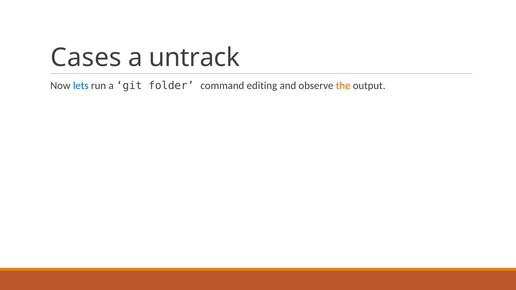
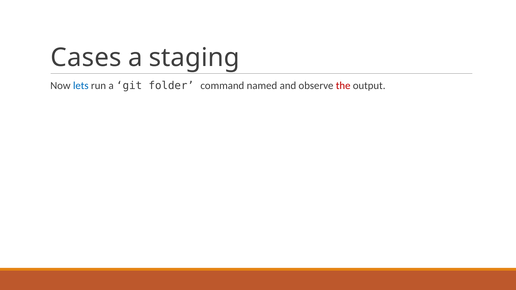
untrack: untrack -> staging
editing: editing -> named
the colour: orange -> red
